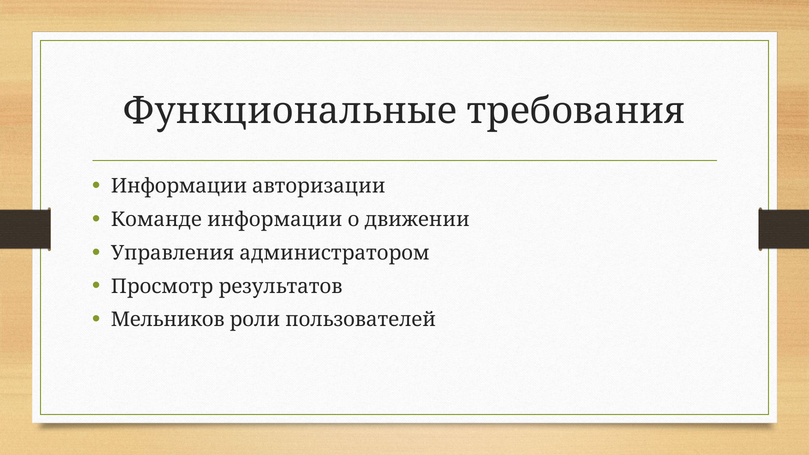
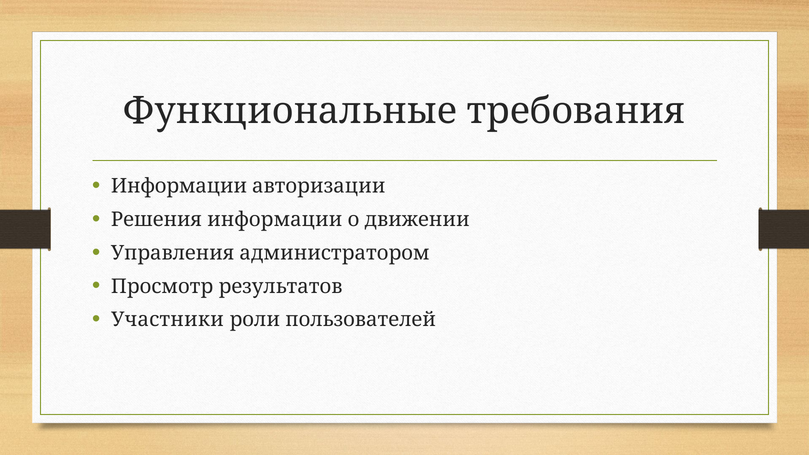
Команде: Команде -> Решения
Мельников: Мельников -> Участники
